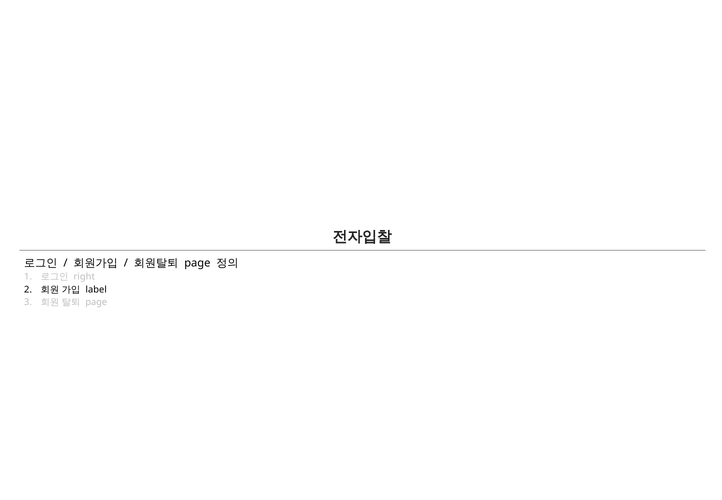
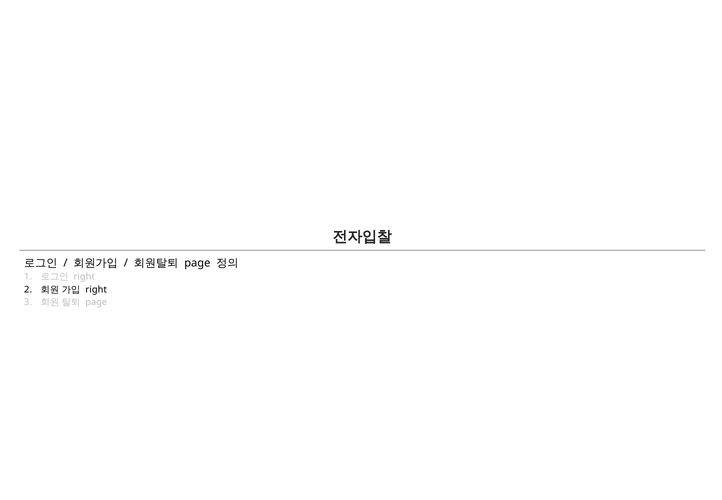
label at (96, 290): label -> right
